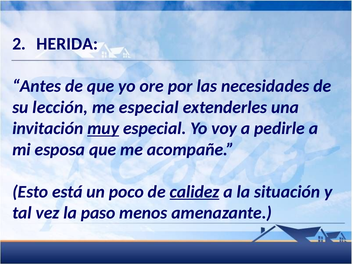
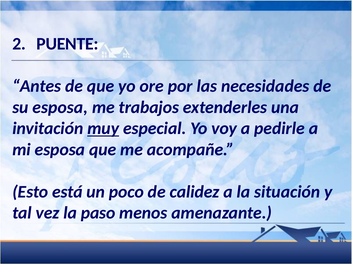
HERIDA: HERIDA -> PUENTE
su lección: lección -> esposa
me especial: especial -> trabajos
calidez underline: present -> none
